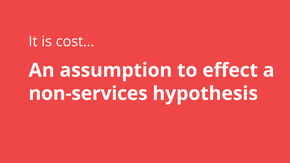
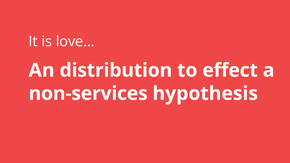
cost…: cost… -> love…
assumption: assumption -> distribution
